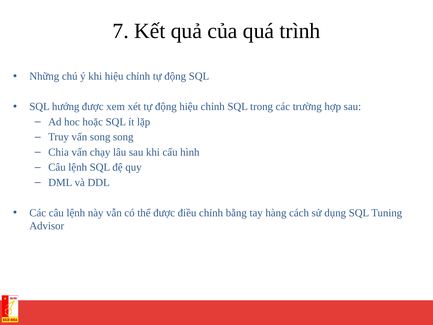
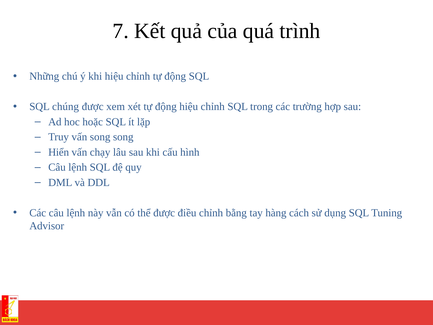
hướng: hướng -> chúng
Chia: Chia -> Hiển
